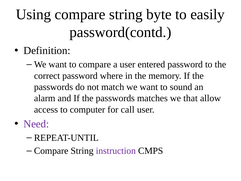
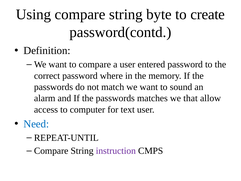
easily: easily -> create
call: call -> text
Need colour: purple -> blue
